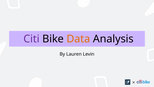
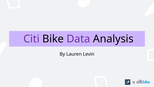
Data colour: orange -> purple
